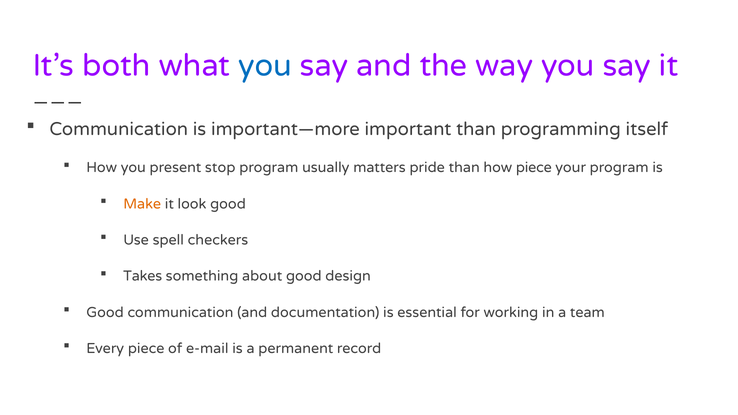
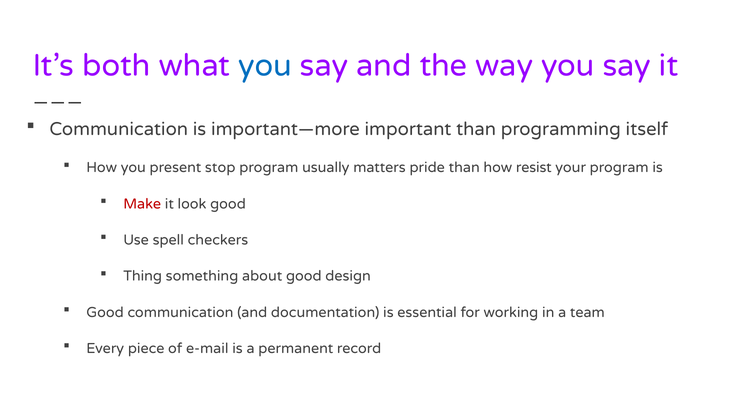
how piece: piece -> resist
Make colour: orange -> red
Takes: Takes -> Thing
